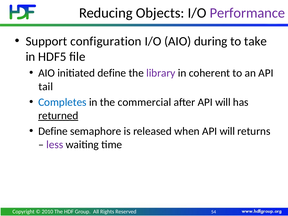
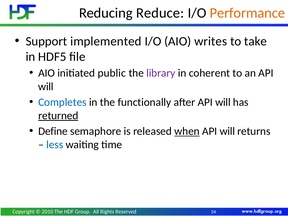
Objects: Objects -> Reduce
Performance colour: purple -> orange
configuration: configuration -> implemented
during: during -> writes
initiated define: define -> public
tail at (46, 87): tail -> will
commercial: commercial -> functionally
when underline: none -> present
less colour: purple -> blue
